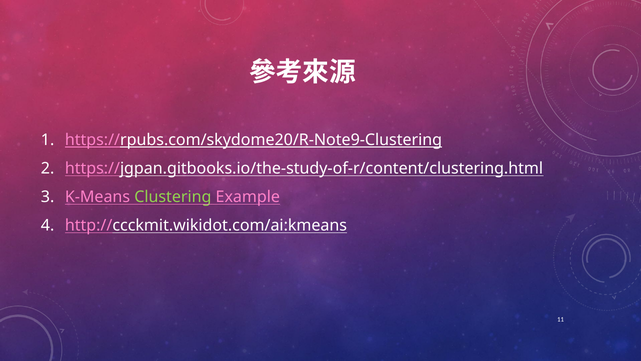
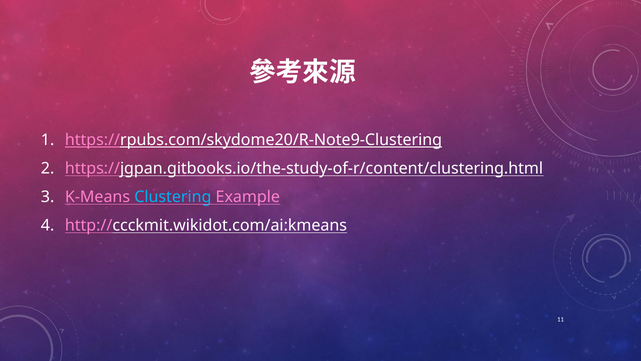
Clustering colour: light green -> light blue
